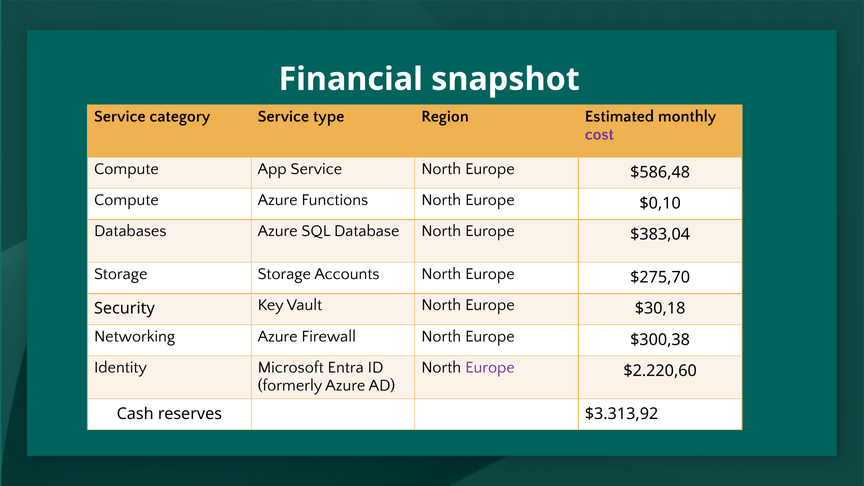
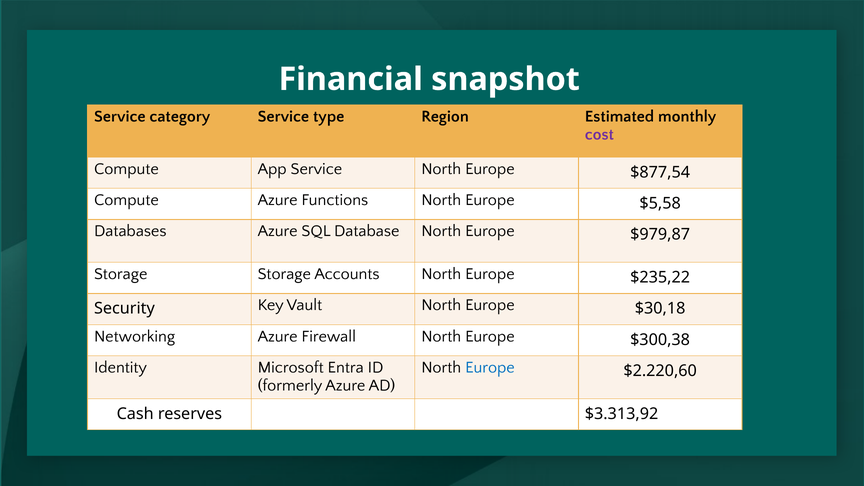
$586,48: $586,48 -> $877,54
$0,10: $0,10 -> $5,58
$383,04: $383,04 -> $979,87
$275,70: $275,70 -> $235,22
Europe at (490, 367) colour: purple -> blue
